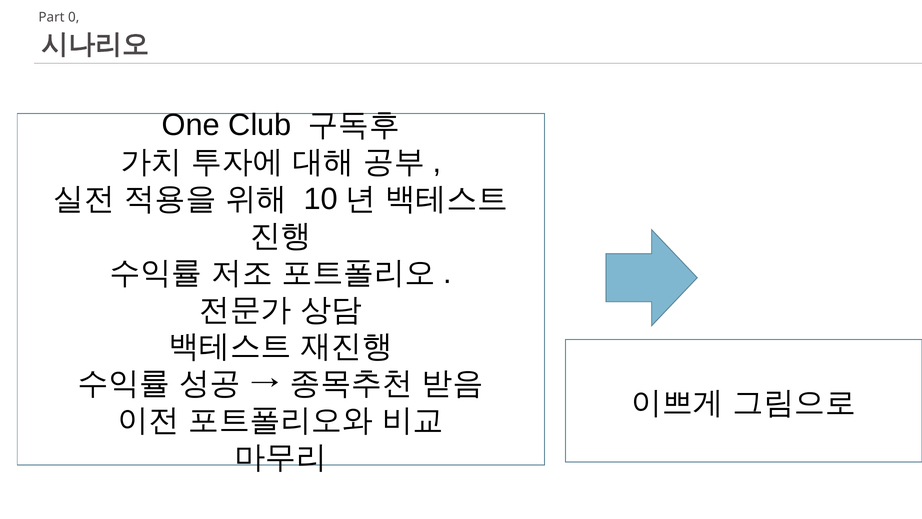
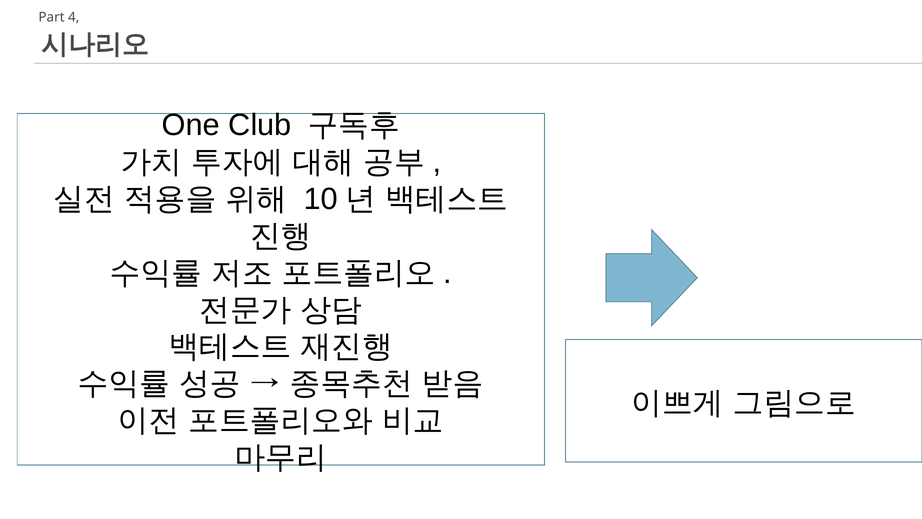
0: 0 -> 4
